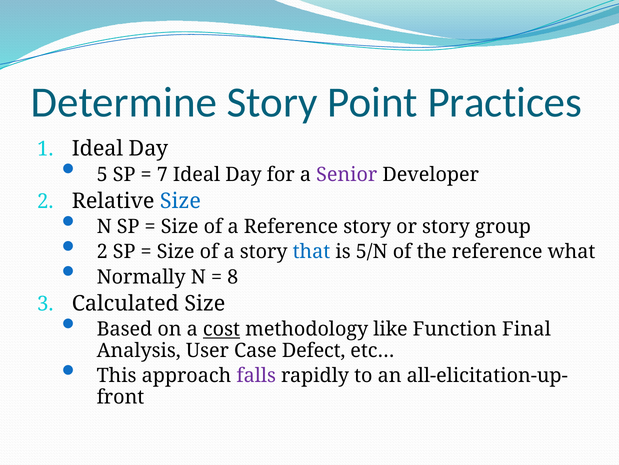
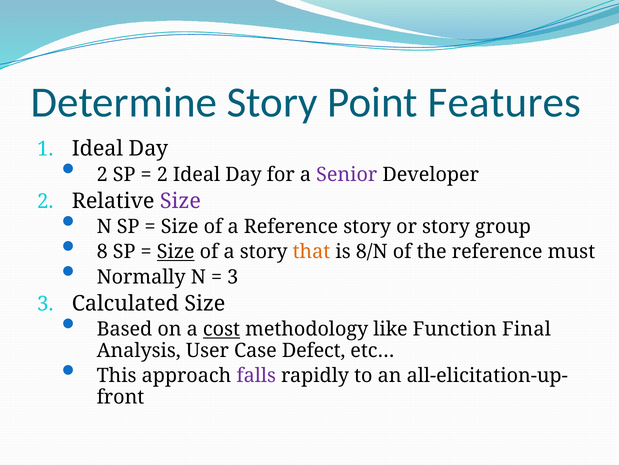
Practices: Practices -> Features
5 at (102, 174): 5 -> 2
7 at (162, 174): 7 -> 2
Size at (180, 201) colour: blue -> purple
2 at (102, 252): 2 -> 8
Size at (176, 252) underline: none -> present
that colour: blue -> orange
5/N: 5/N -> 8/N
what: what -> must
8 at (233, 277): 8 -> 3
